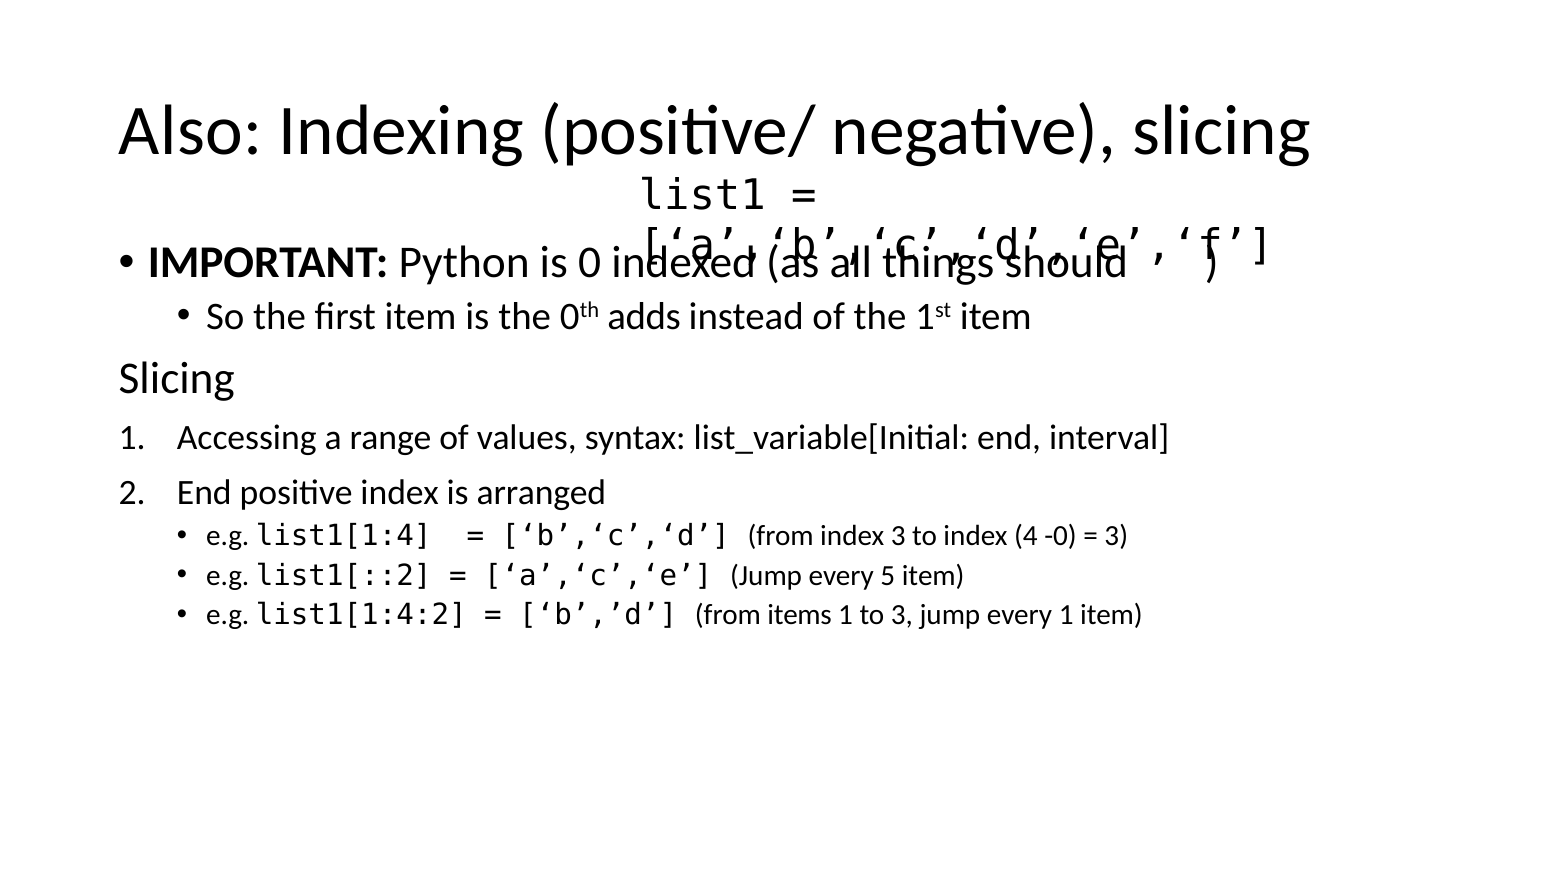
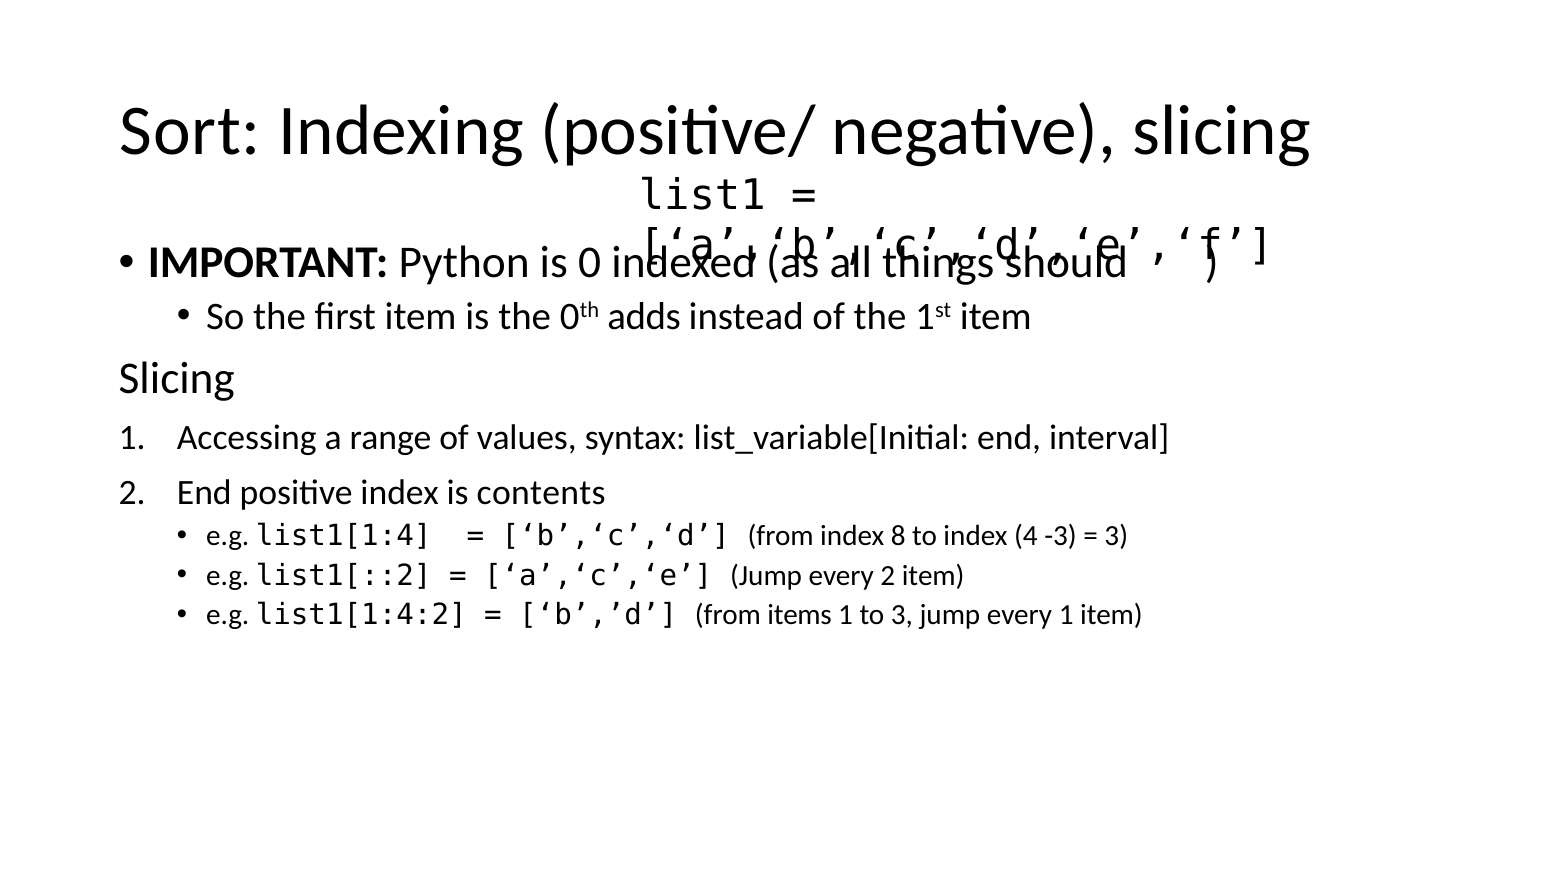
Also: Also -> Sort
arranged: arranged -> contents
index 3: 3 -> 8
-0: -0 -> -3
every 5: 5 -> 2
